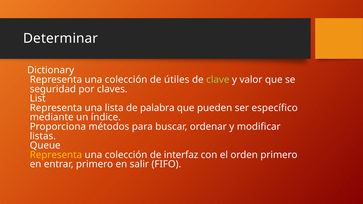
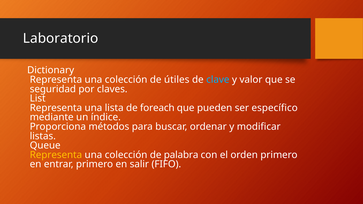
Determinar: Determinar -> Laboratorio
clave colour: light green -> light blue
palabra: palabra -> foreach
interfaz: interfaz -> palabra
